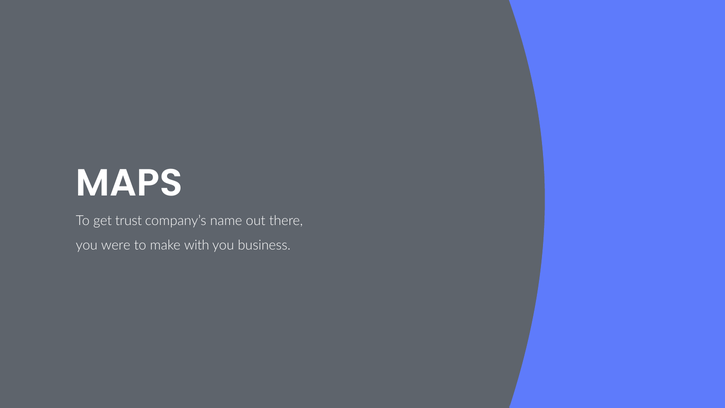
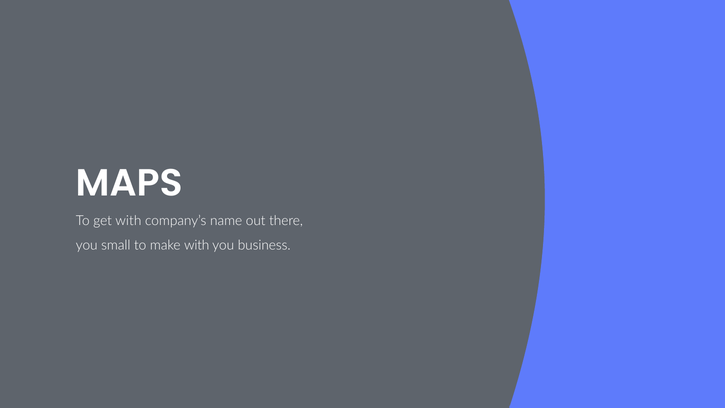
get trust: trust -> with
were: were -> small
